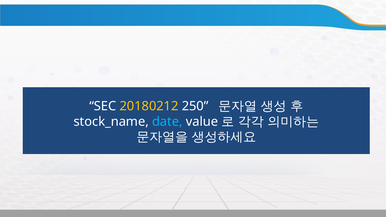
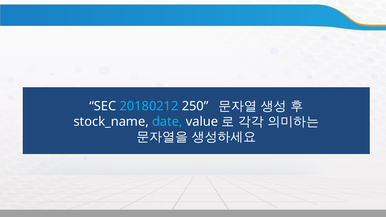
20180212 colour: yellow -> light blue
